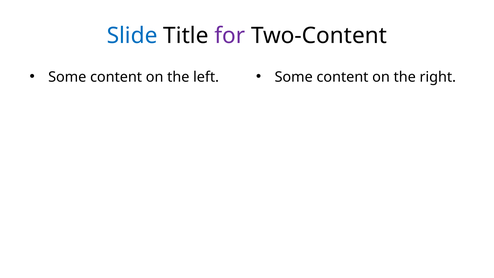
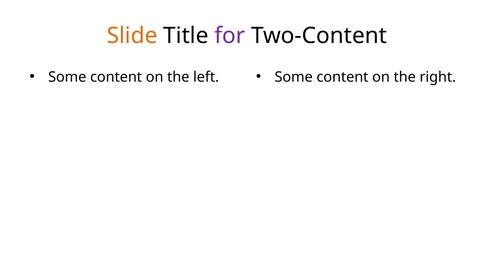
Slide colour: blue -> orange
